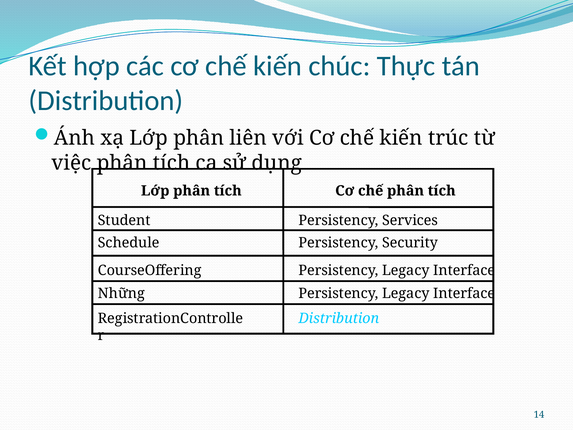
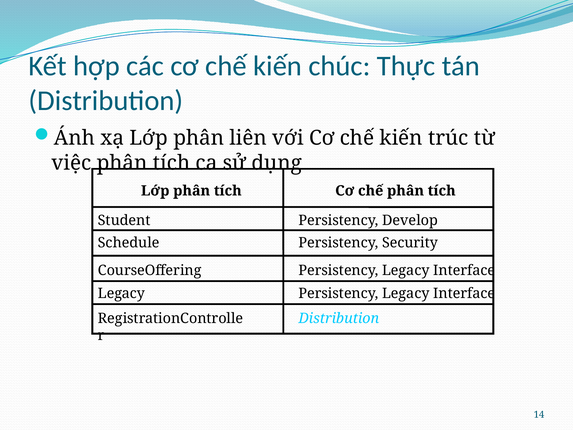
Services: Services -> Develop
Những at (121, 293): Những -> Legacy
